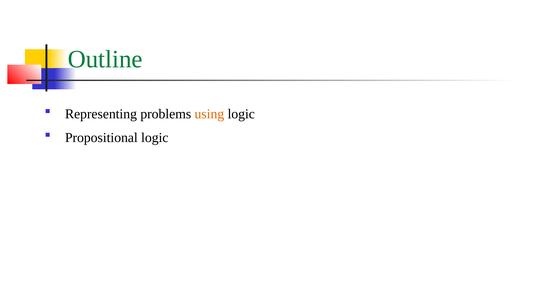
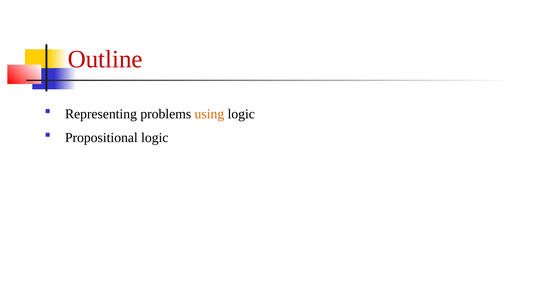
Outline colour: green -> red
